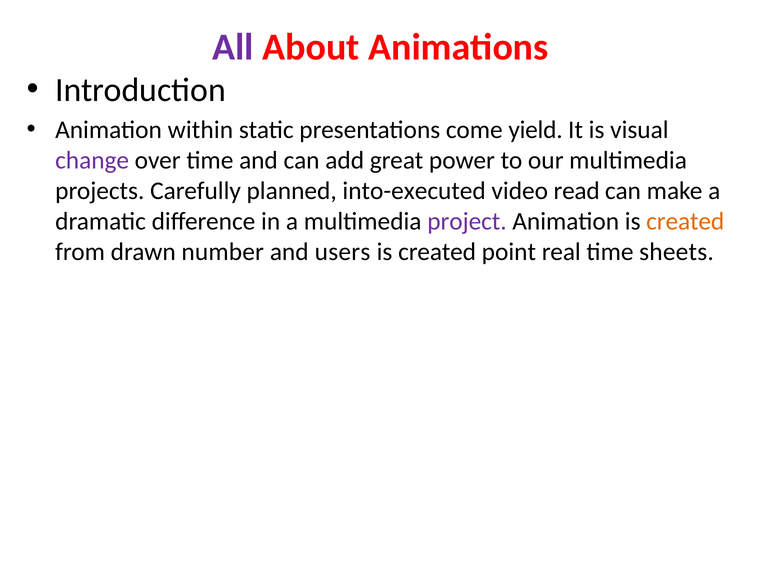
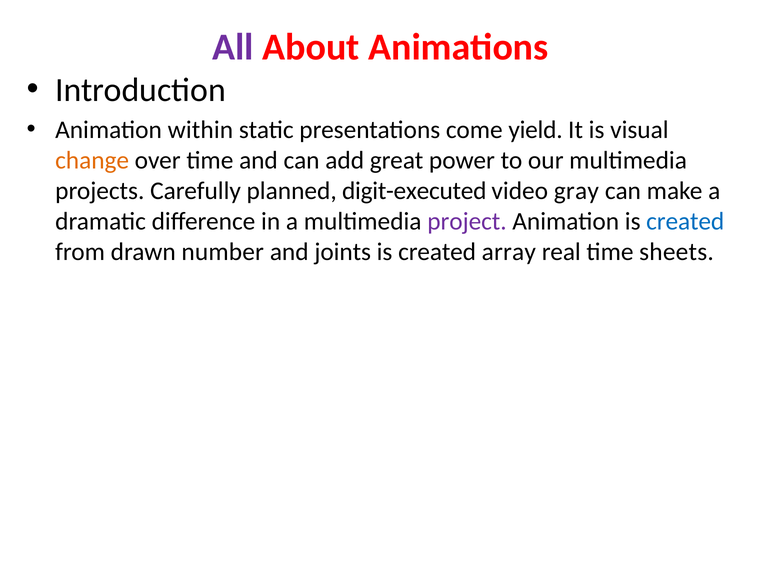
change colour: purple -> orange
into-executed: into-executed -> digit-executed
read: read -> gray
created at (685, 221) colour: orange -> blue
users: users -> joints
point: point -> array
